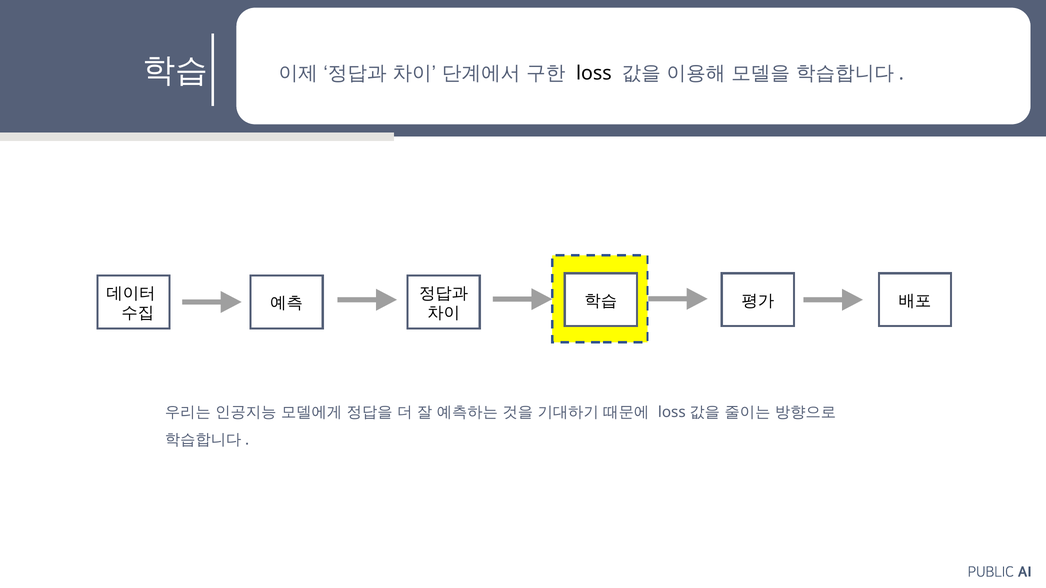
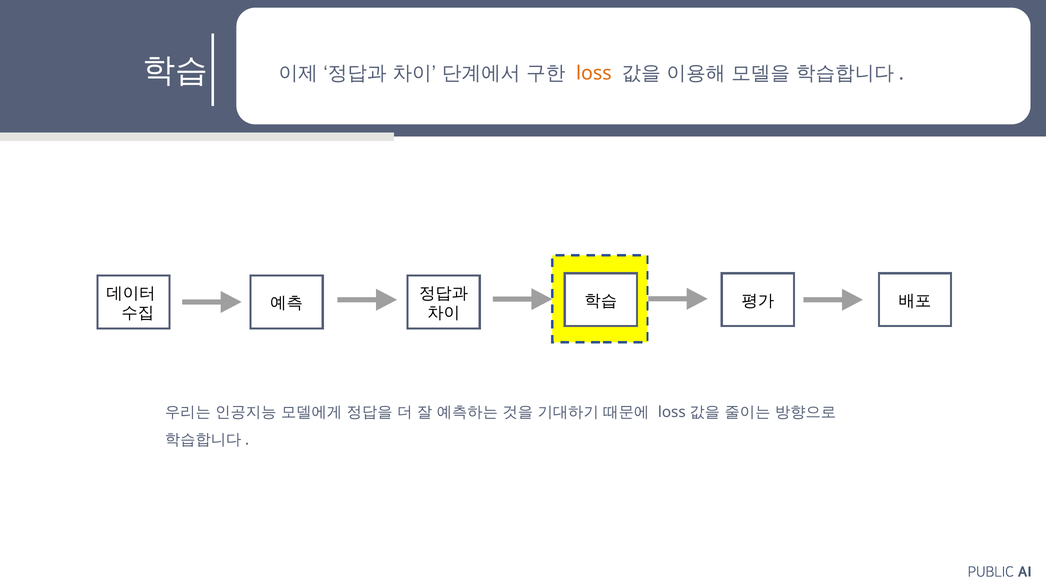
loss colour: black -> orange
